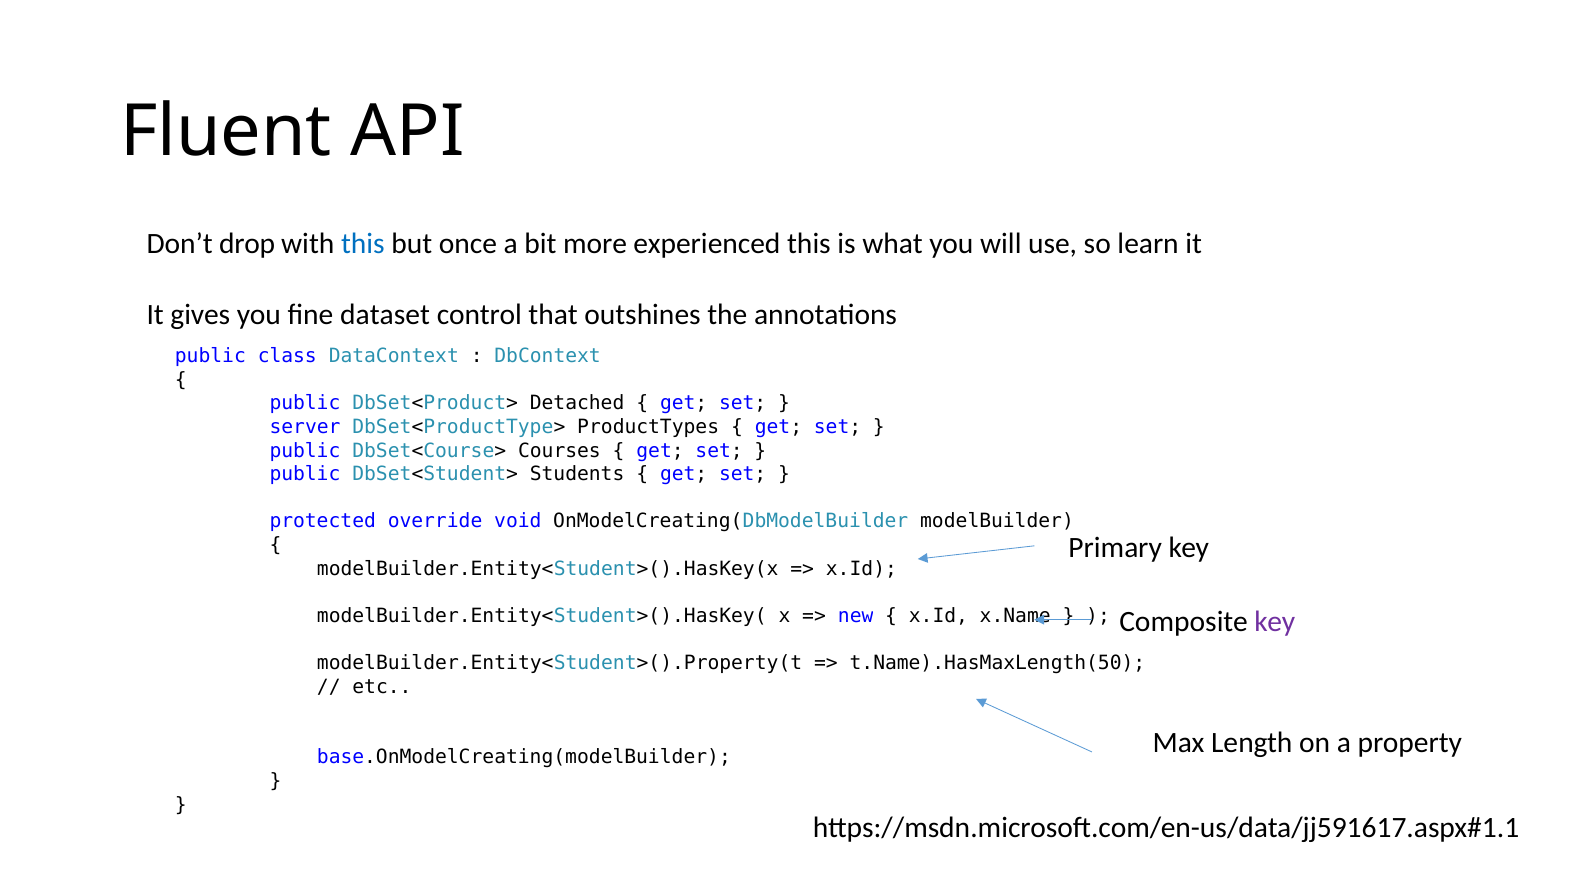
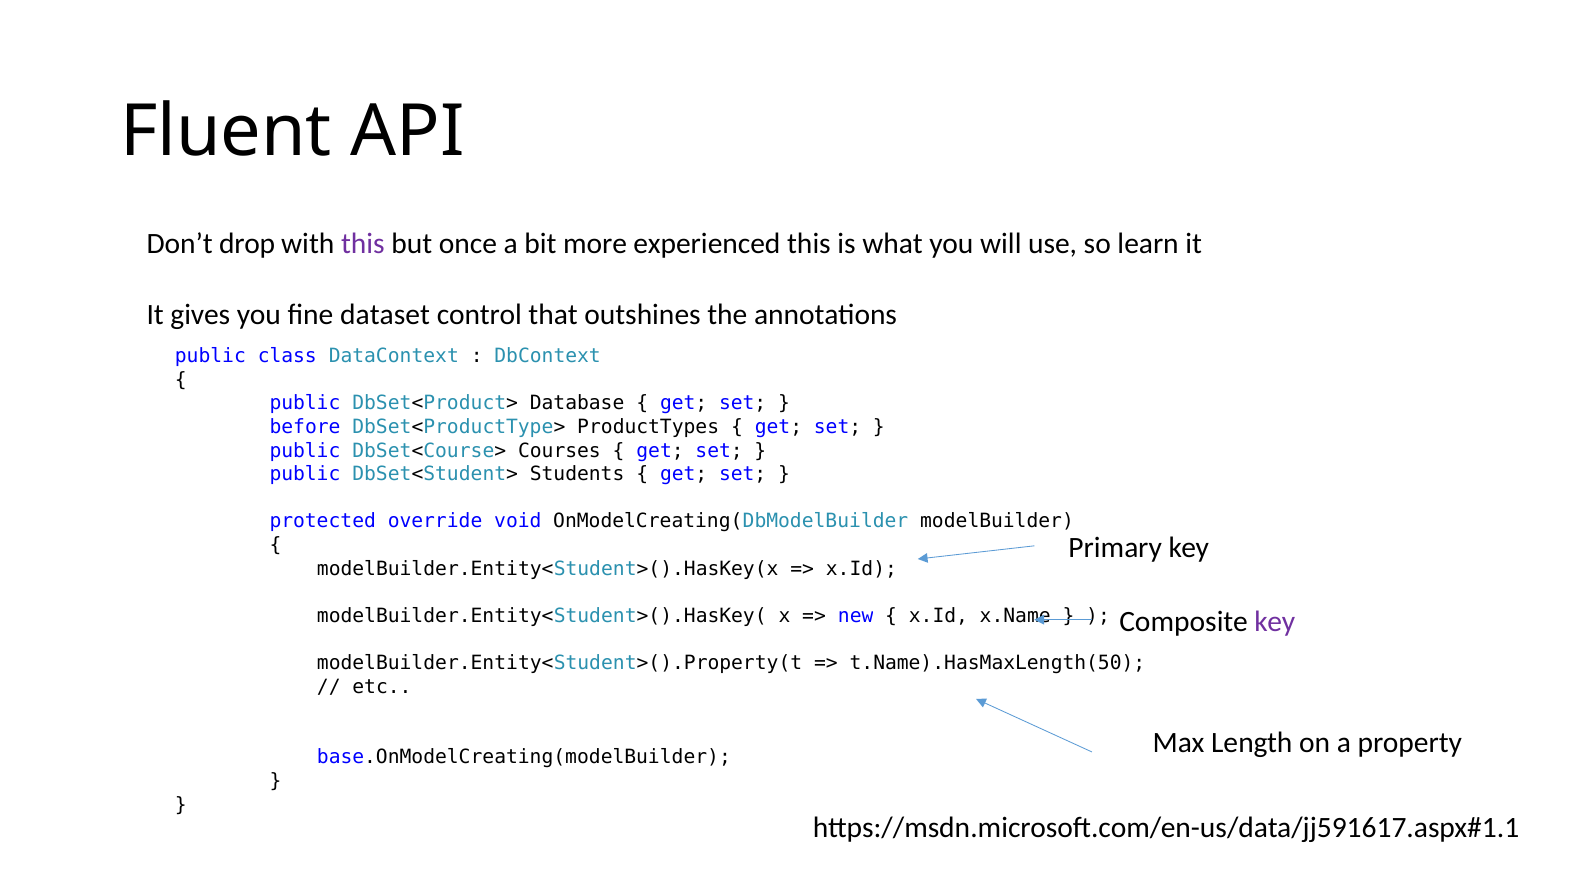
this at (363, 244) colour: blue -> purple
Detached: Detached -> Database
server: server -> before
